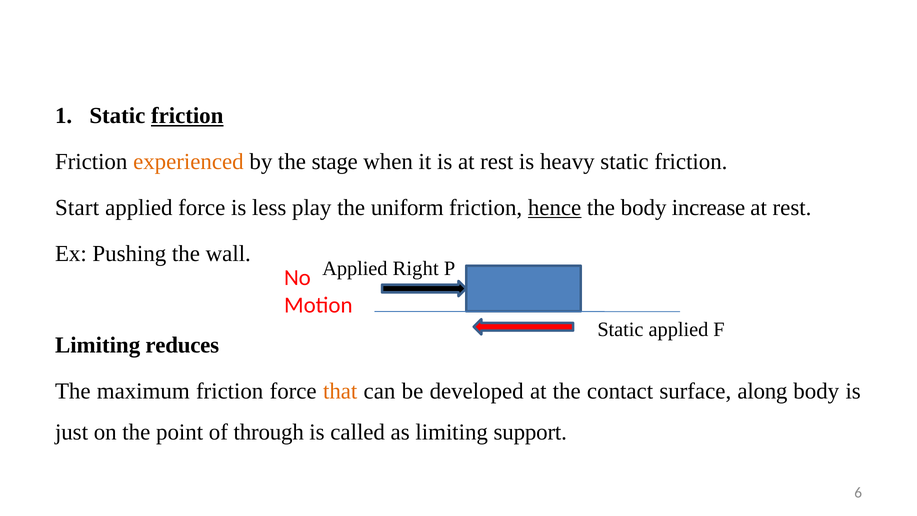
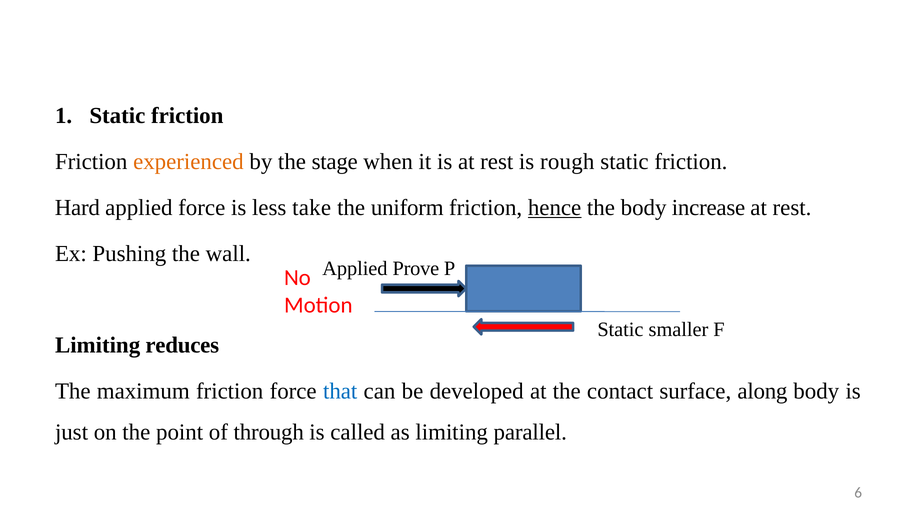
friction at (187, 116) underline: present -> none
heavy: heavy -> rough
Start: Start -> Hard
play: play -> take
Right: Right -> Prove
Static applied: applied -> smaller
that colour: orange -> blue
support: support -> parallel
